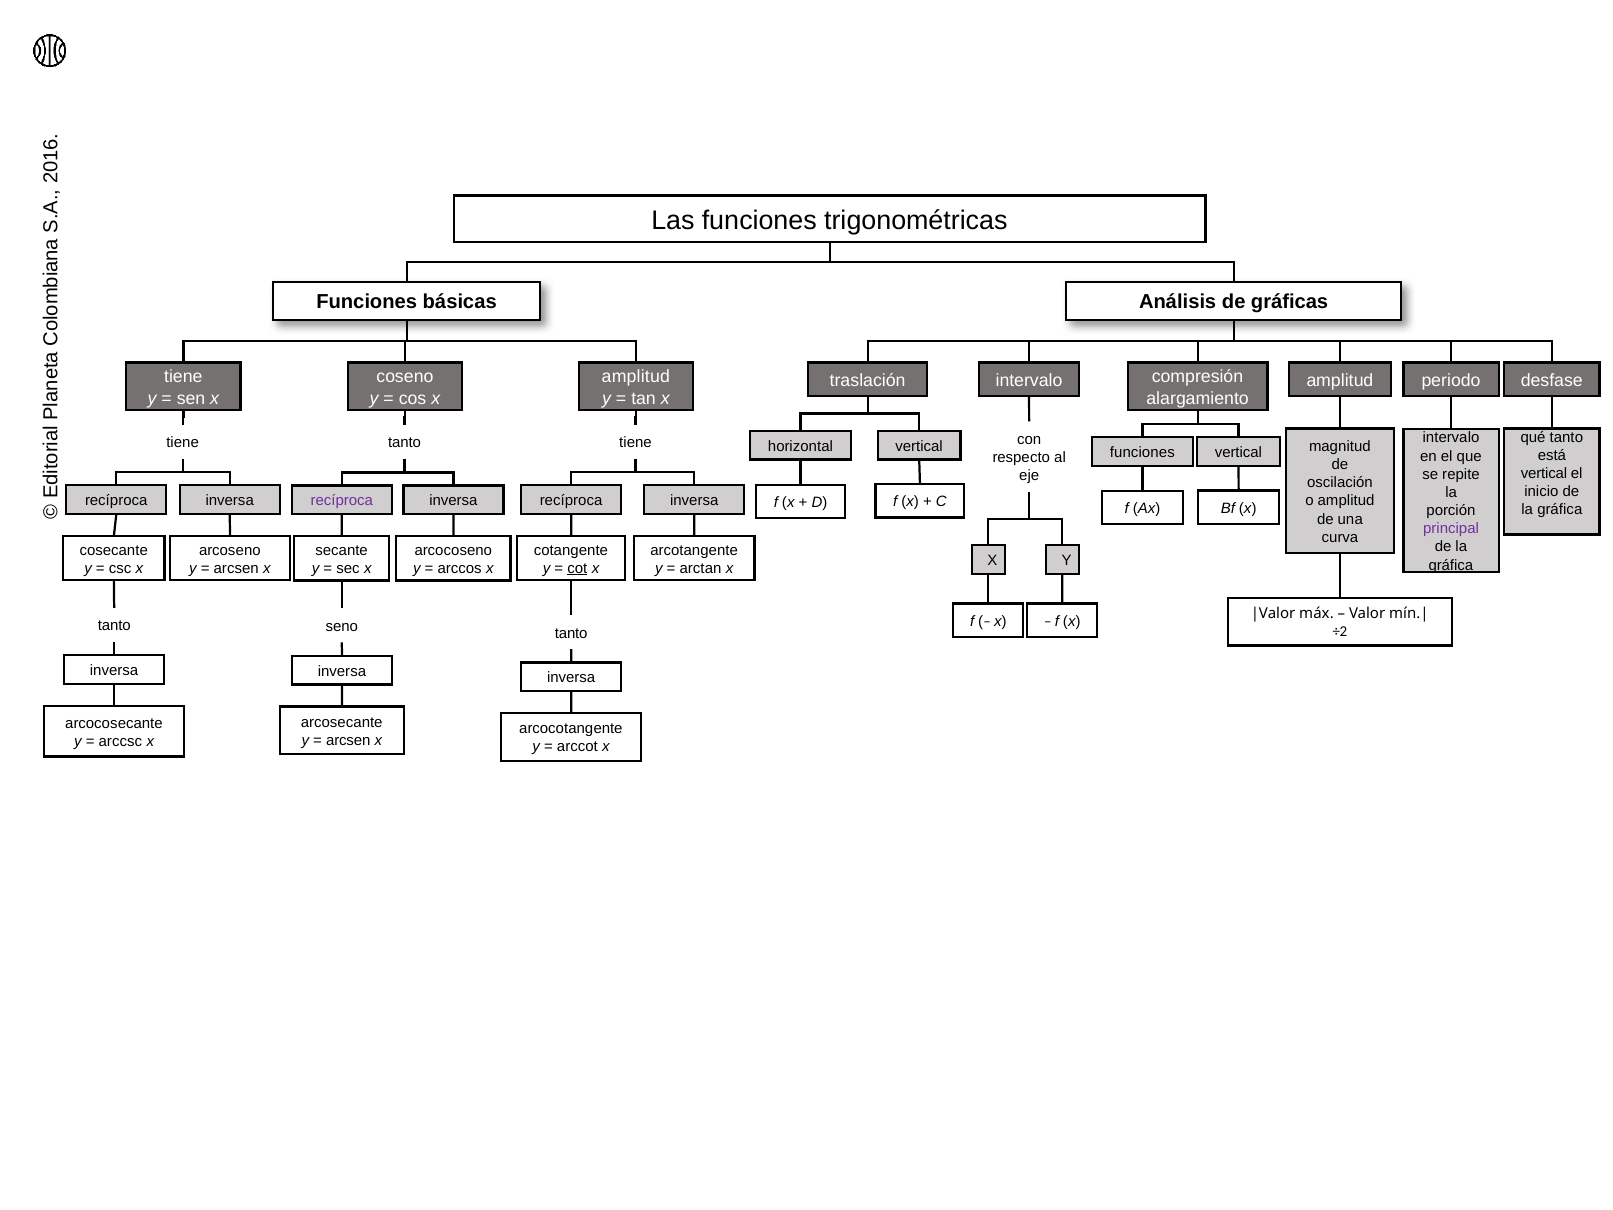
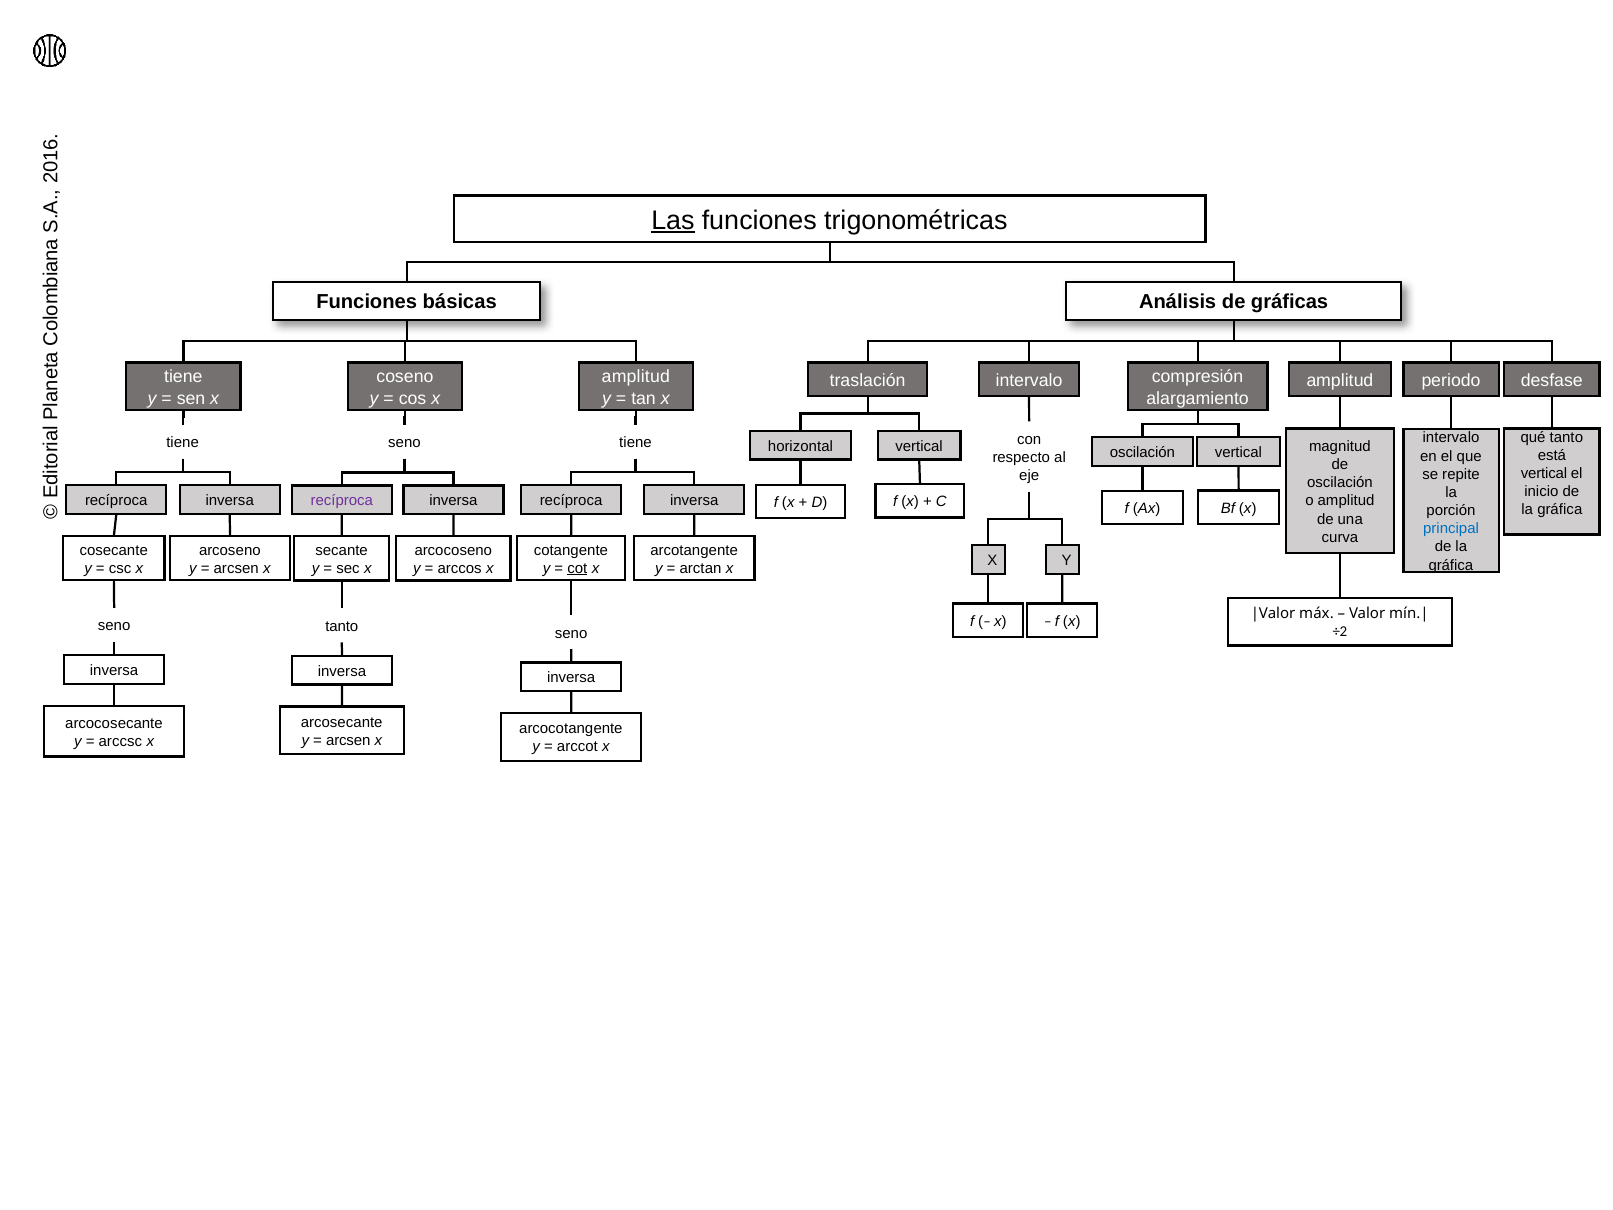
Las underline: none -> present
tanto at (405, 443): tanto -> seno
funciones at (1142, 453): funciones -> oscilación
principal colour: purple -> blue
tanto at (114, 626): tanto -> seno
seno at (342, 626): seno -> tanto
tanto at (571, 633): tanto -> seno
